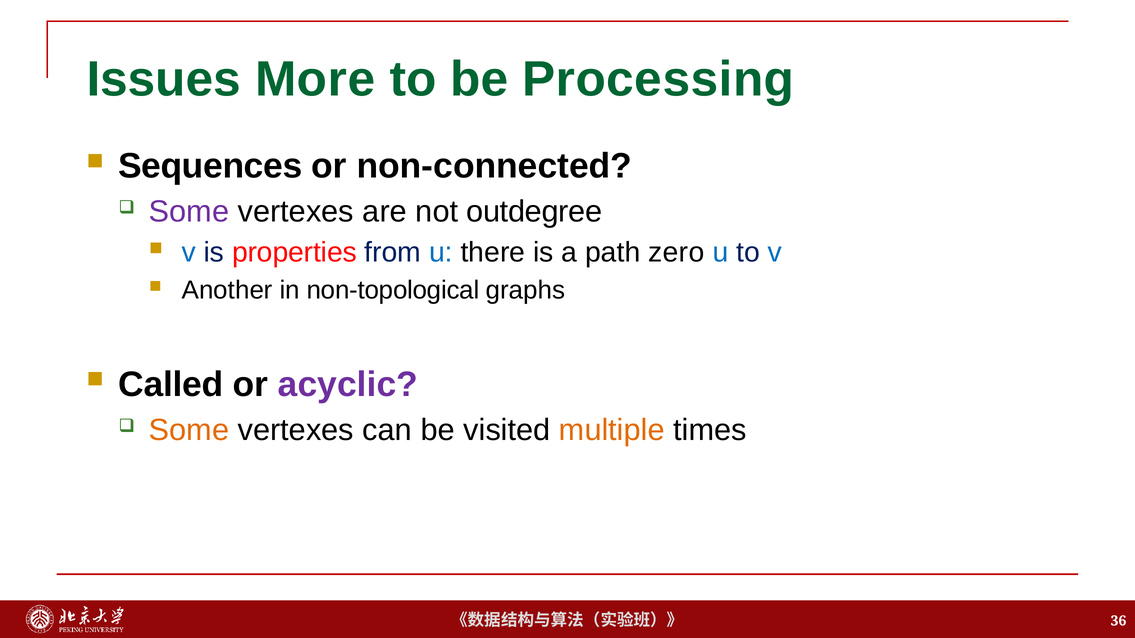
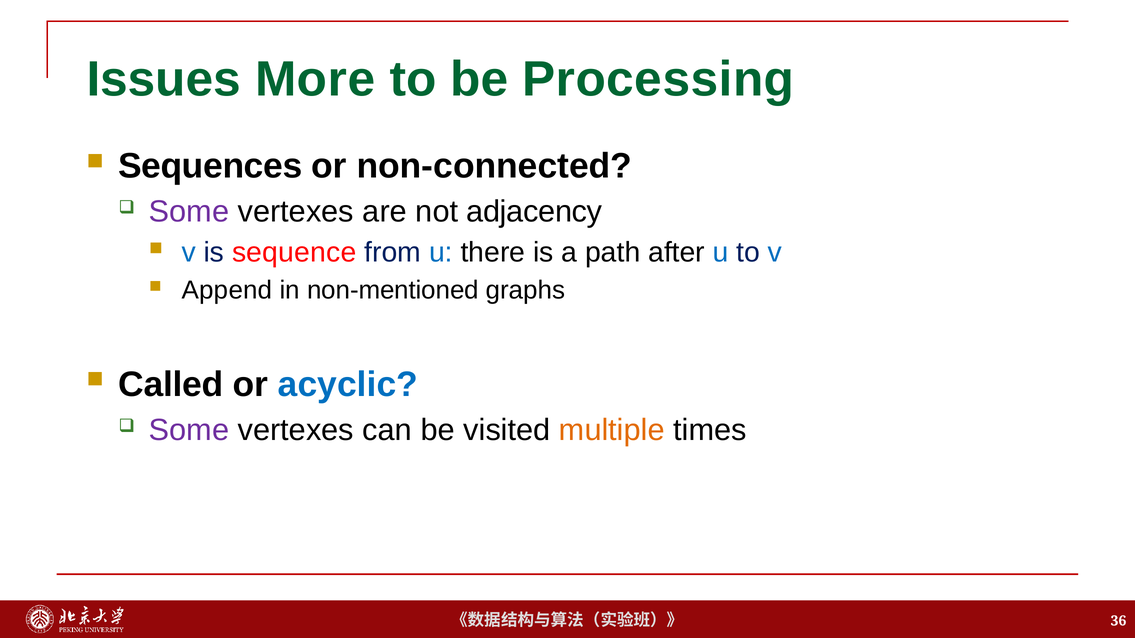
outdegree: outdegree -> adjacency
properties: properties -> sequence
zero: zero -> after
Another: Another -> Append
non-topological: non-topological -> non-mentioned
acyclic colour: purple -> blue
Some at (189, 430) colour: orange -> purple
